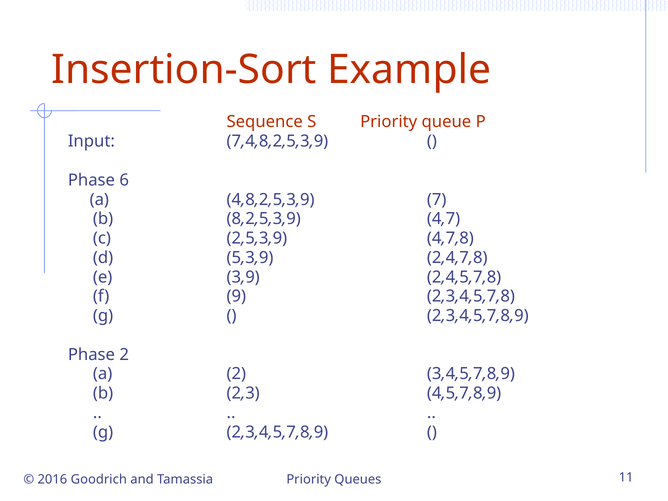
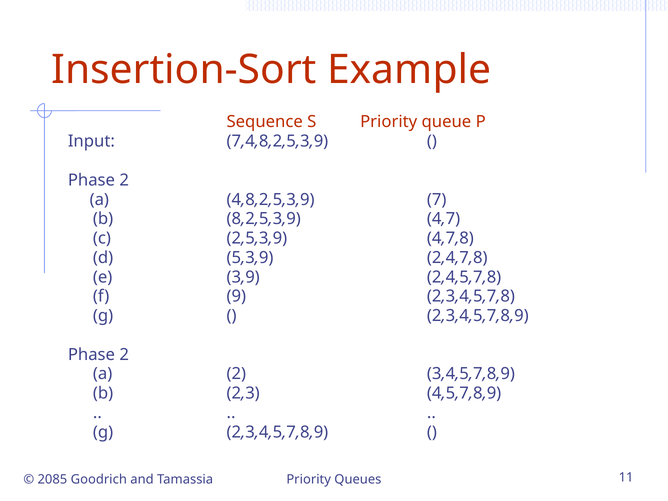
6 at (124, 180): 6 -> 2
2016: 2016 -> 2085
